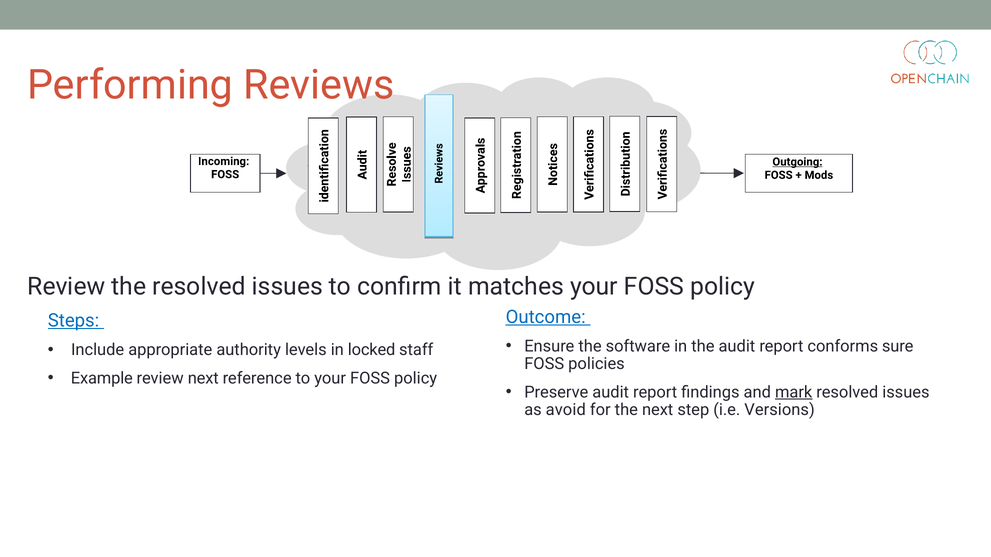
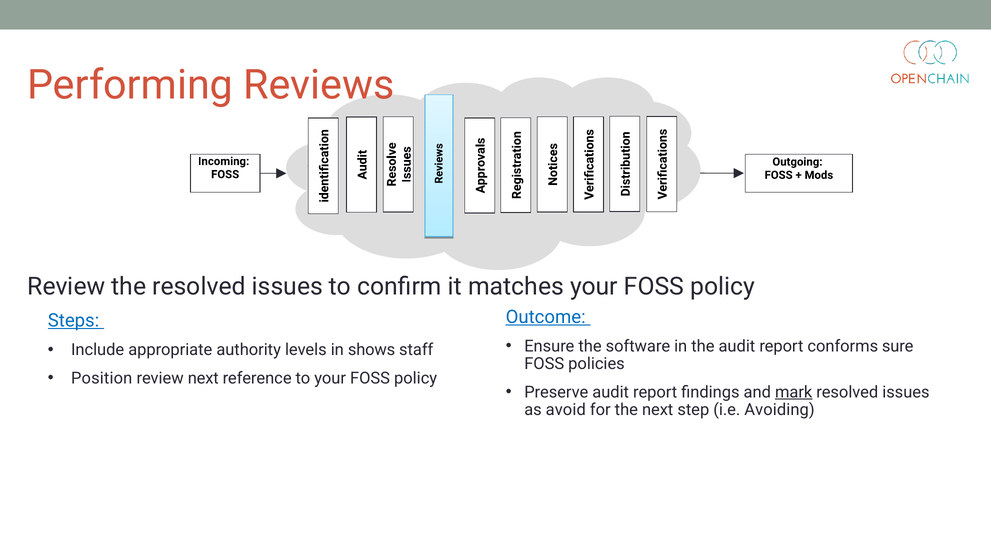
Outgoing underline: present -> none
locked: locked -> shows
Example: Example -> Position
Versions: Versions -> Avoiding
